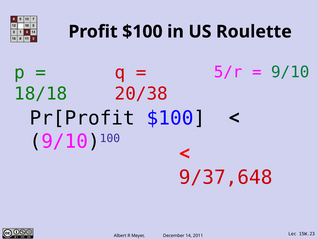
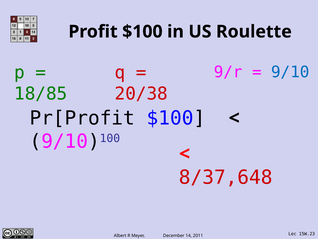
5/r: 5/r -> 9/r
9/10 colour: green -> blue
18/18: 18/18 -> 18/85
9/37,648: 9/37,648 -> 8/37,648
